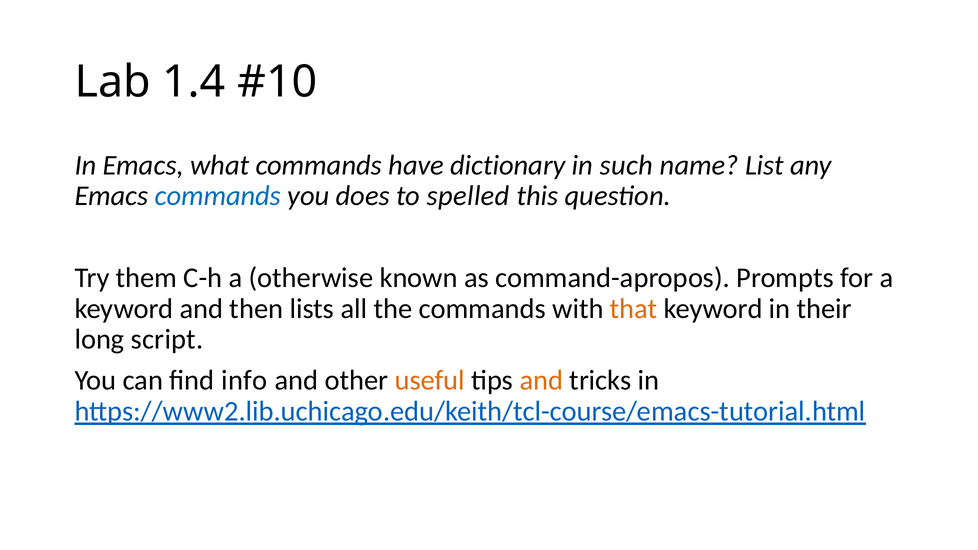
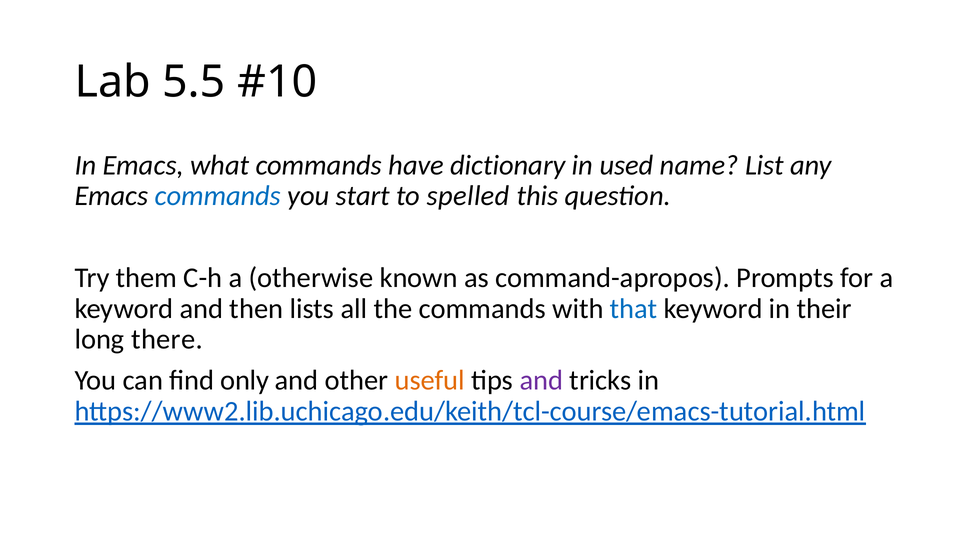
1.4: 1.4 -> 5.5
such: such -> used
does: does -> start
that colour: orange -> blue
script: script -> there
info: info -> only
and at (541, 380) colour: orange -> purple
